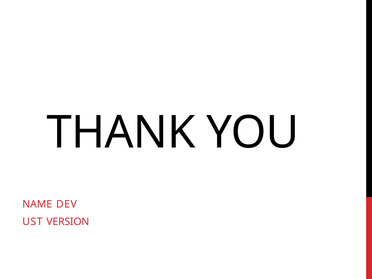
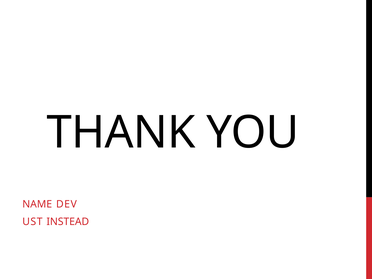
VERSION: VERSION -> INSTEAD
